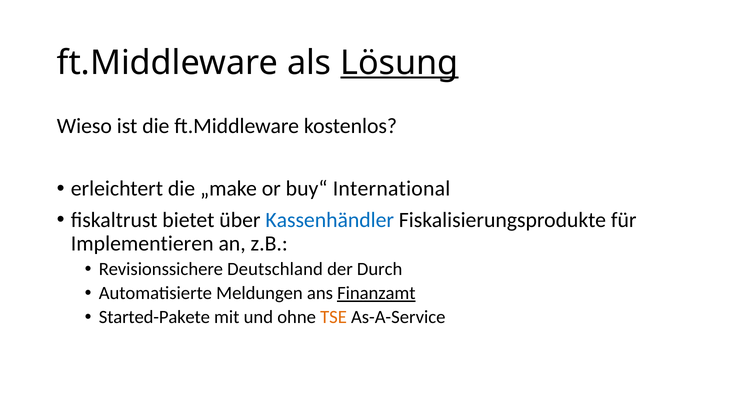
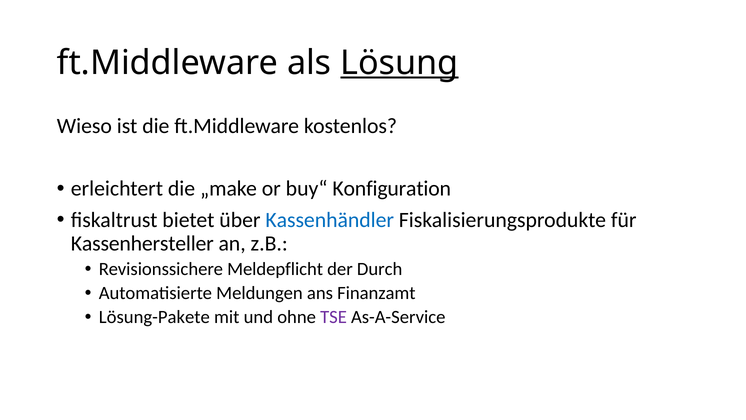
International: International -> Konfiguration
Implementieren: Implementieren -> Kassenhersteller
Deutschland: Deutschland -> Meldepflicht
Finanzamt underline: present -> none
Started-Pakete: Started-Pakete -> Lösung-Pakete
TSE colour: orange -> purple
